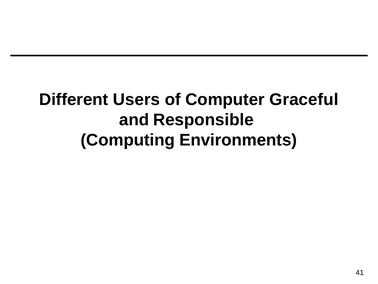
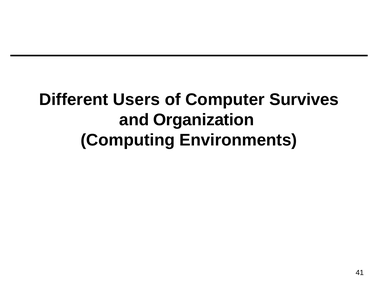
Graceful: Graceful -> Survives
Responsible: Responsible -> Organization
